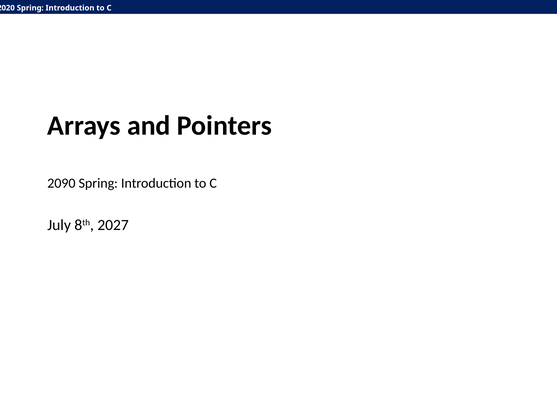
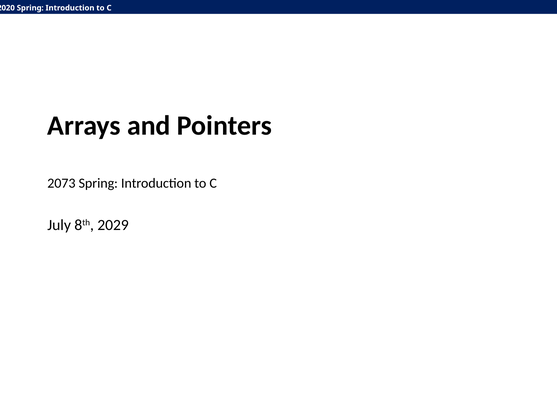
2090: 2090 -> 2073
2027: 2027 -> 2029
